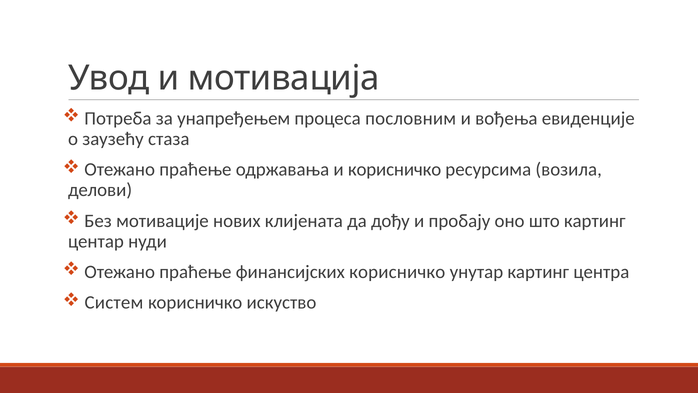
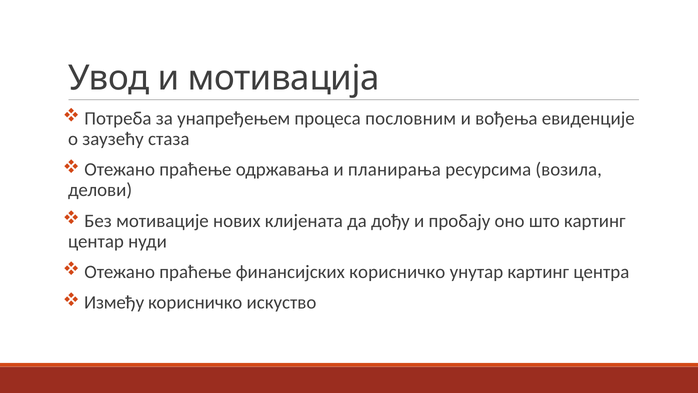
и корисничко: корисничко -> планирања
Систем: Систем -> Између
